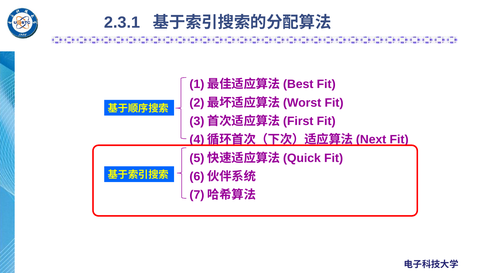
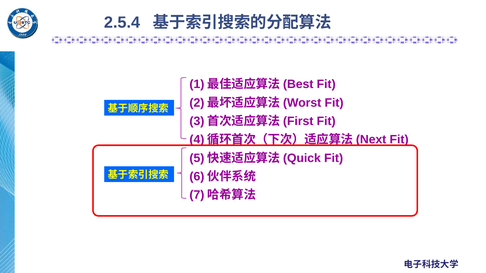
2.3.1: 2.3.1 -> 2.5.4
